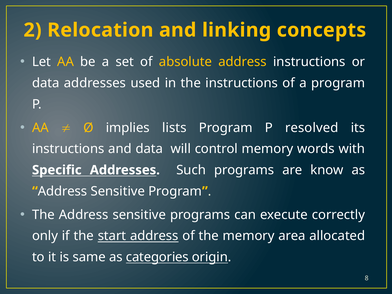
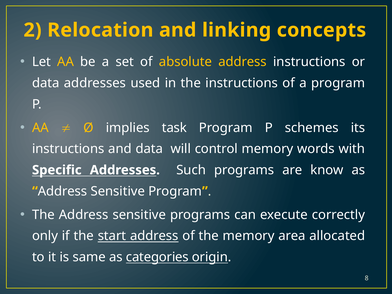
lists: lists -> task
resolved: resolved -> schemes
